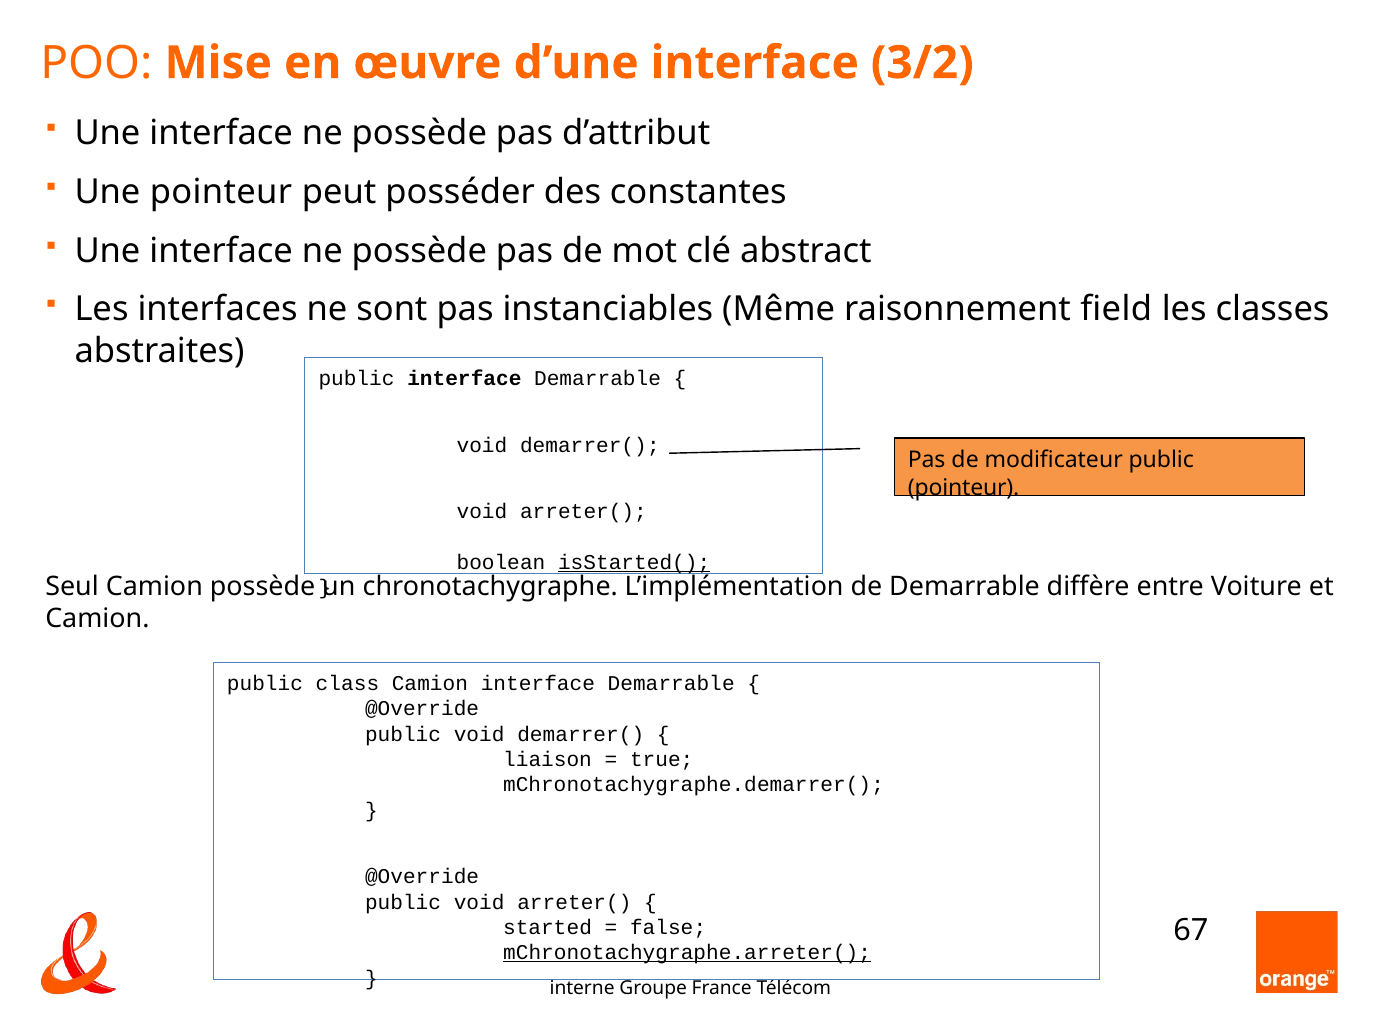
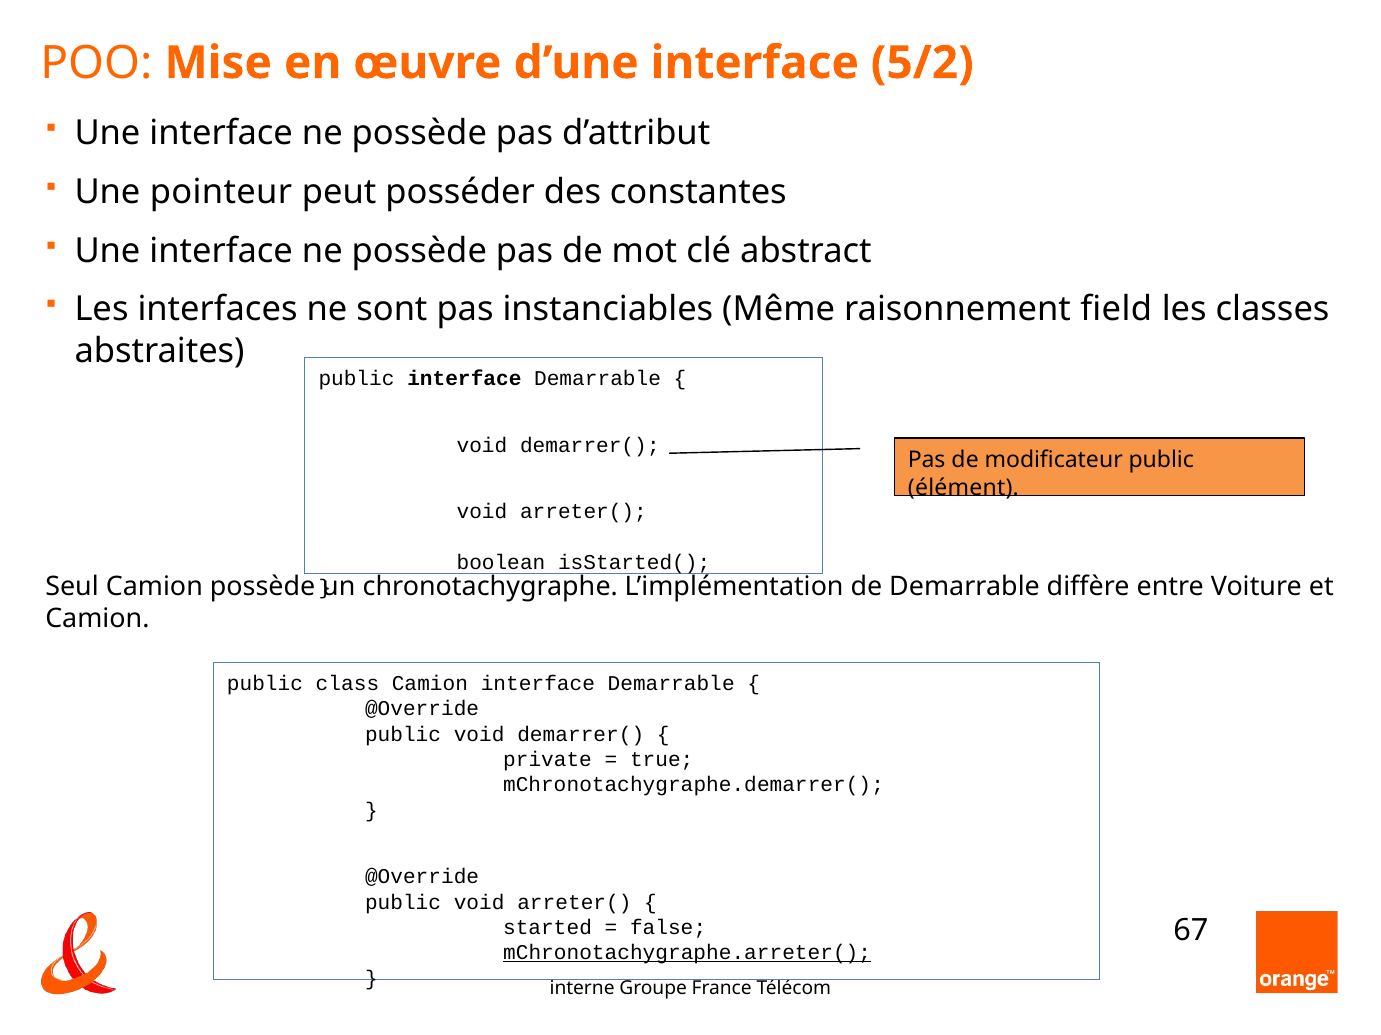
3/2: 3/2 -> 5/2
pointeur at (964, 488): pointeur -> élément
isStarted( underline: present -> none
liaison: liaison -> private
